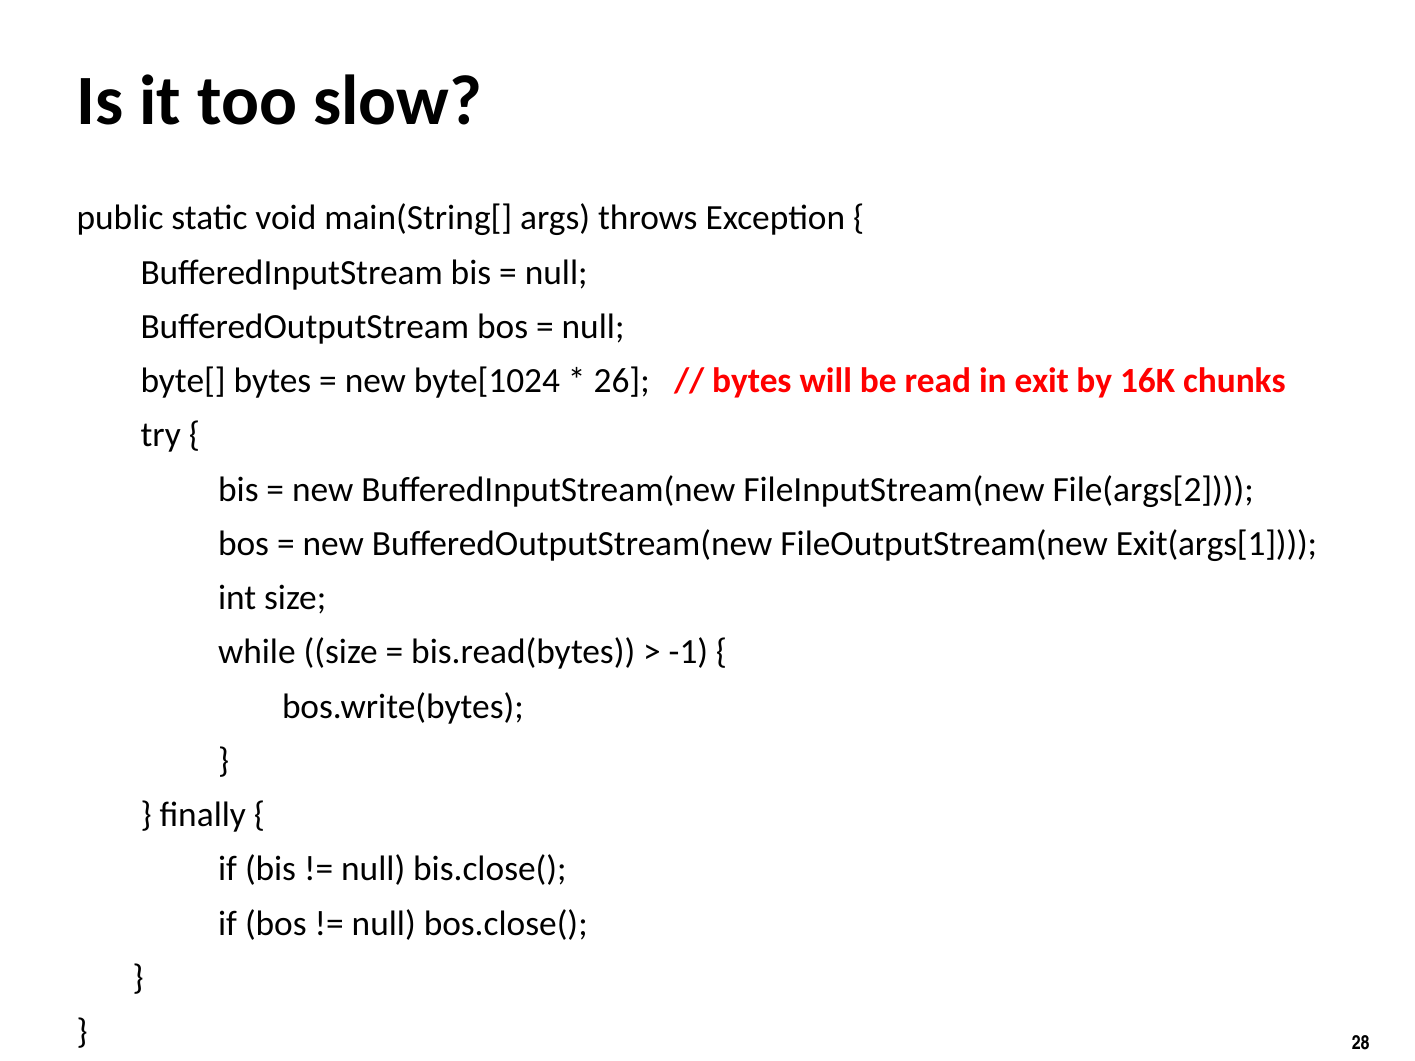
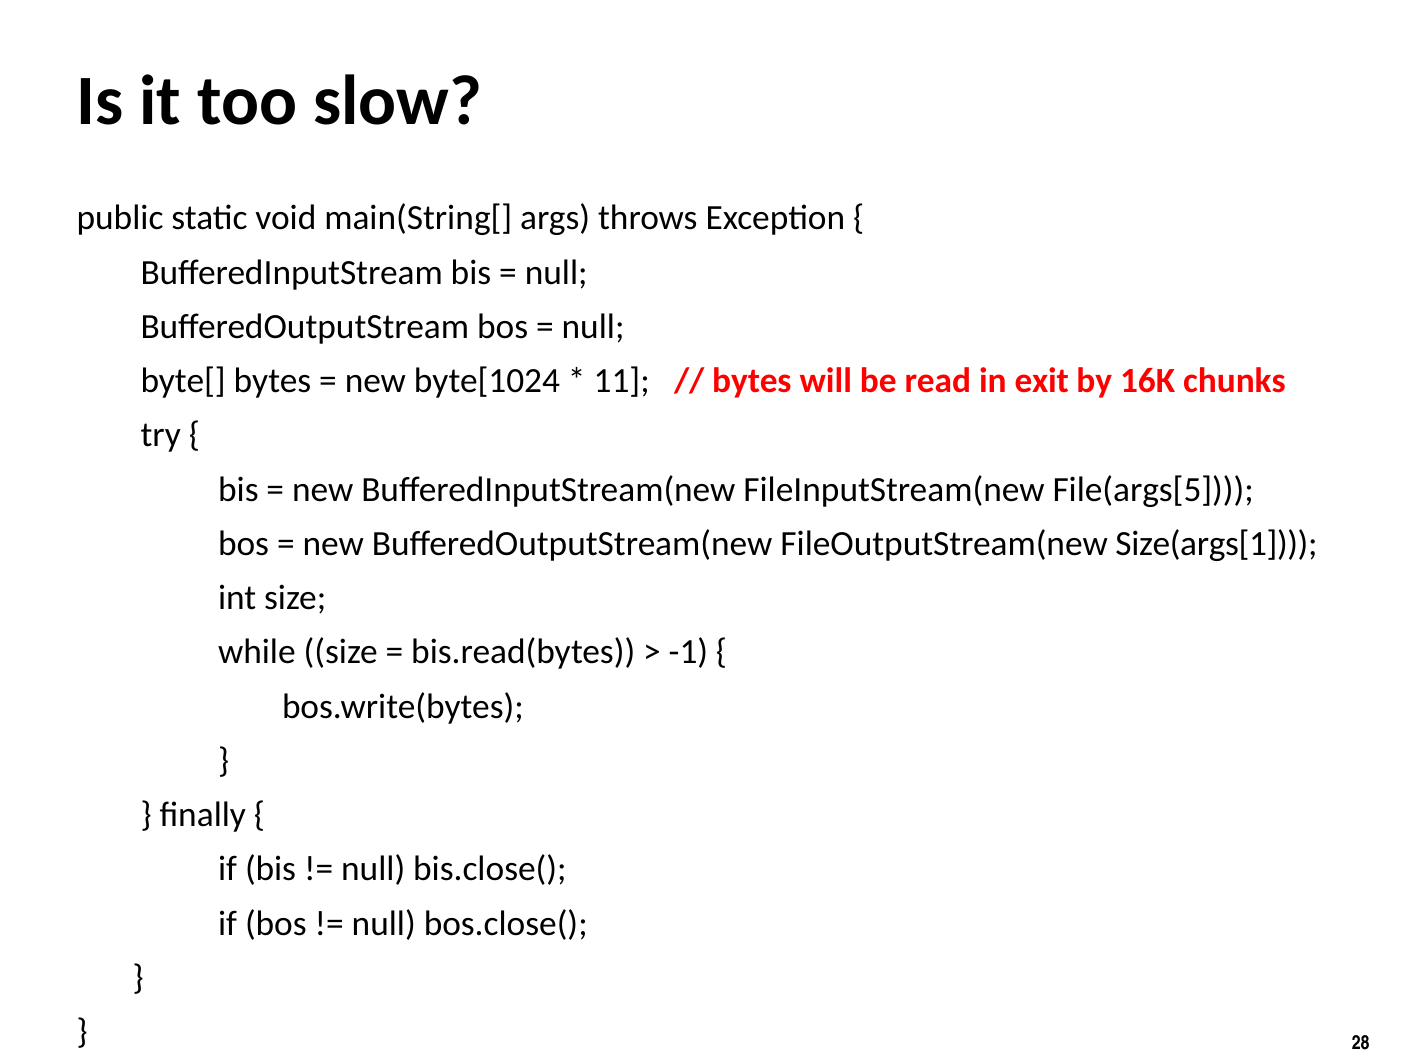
26: 26 -> 11
File(args[2: File(args[2 -> File(args[5
Exit(args[1: Exit(args[1 -> Size(args[1
